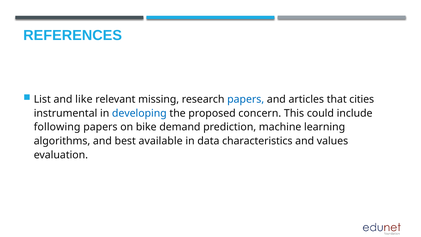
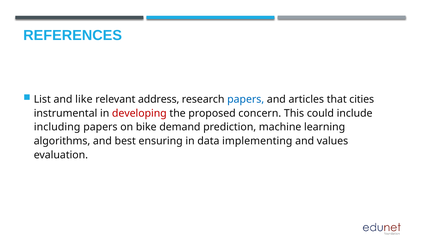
missing: missing -> address
developing colour: blue -> red
following: following -> including
available: available -> ensuring
characteristics: characteristics -> implementing
